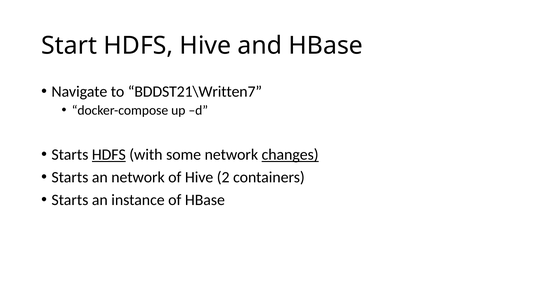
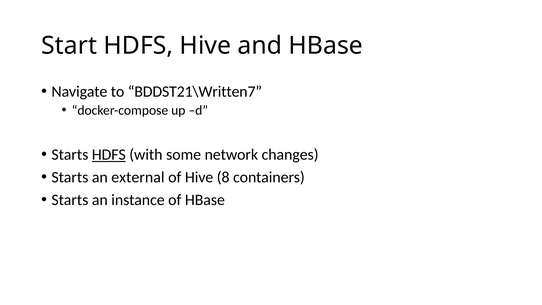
changes underline: present -> none
an network: network -> external
2: 2 -> 8
